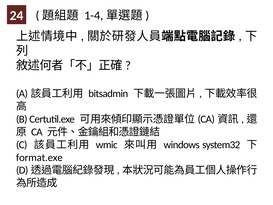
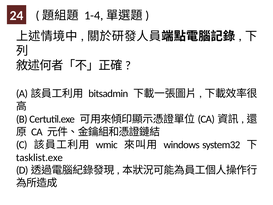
format.exe: format.exe -> tasklist.exe
